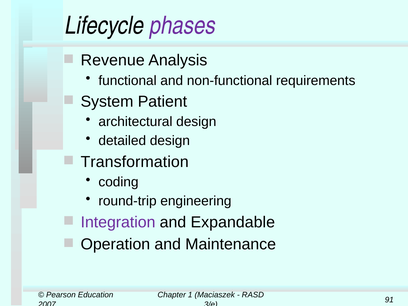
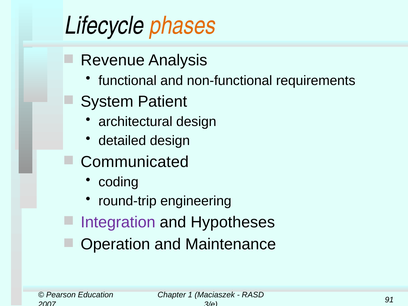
phases colour: purple -> orange
Transformation: Transformation -> Communicated
Expandable: Expandable -> Hypotheses
